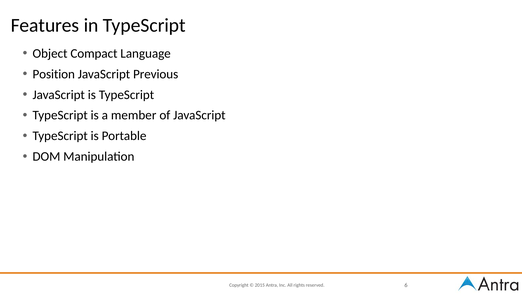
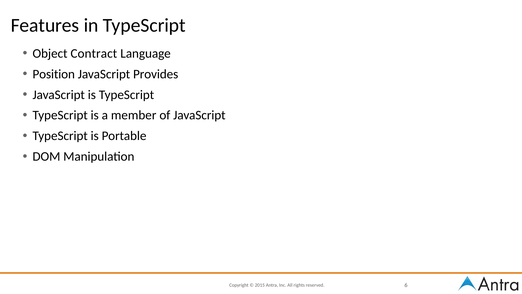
Compact: Compact -> Contract
Previous: Previous -> Provides
